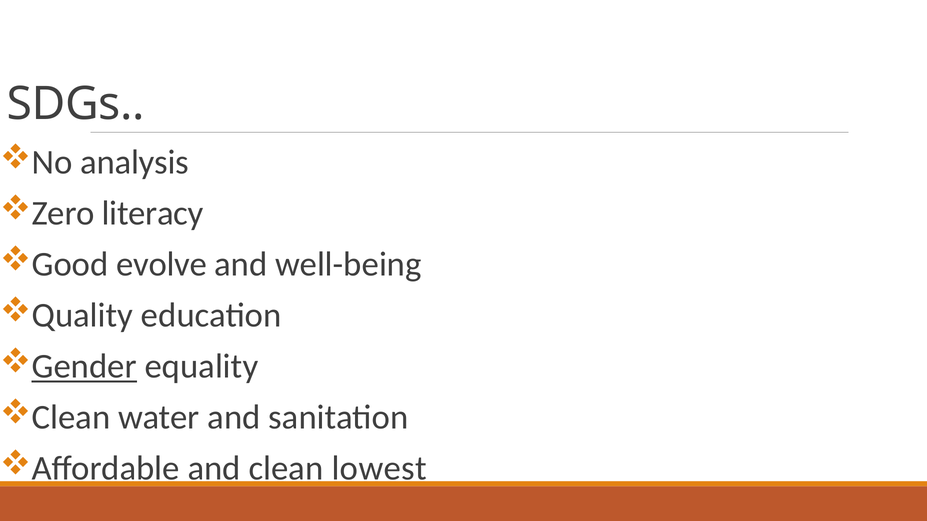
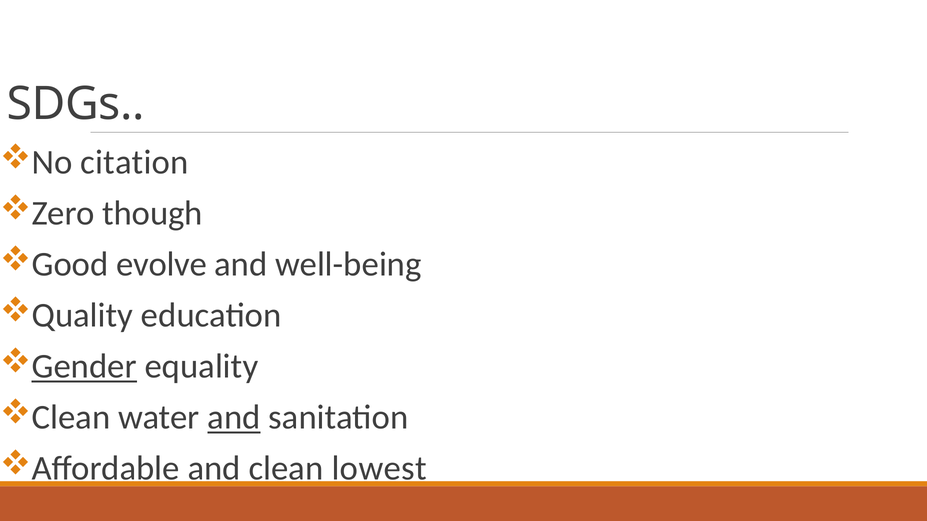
analysis: analysis -> citation
literacy: literacy -> though
and at (234, 418) underline: none -> present
